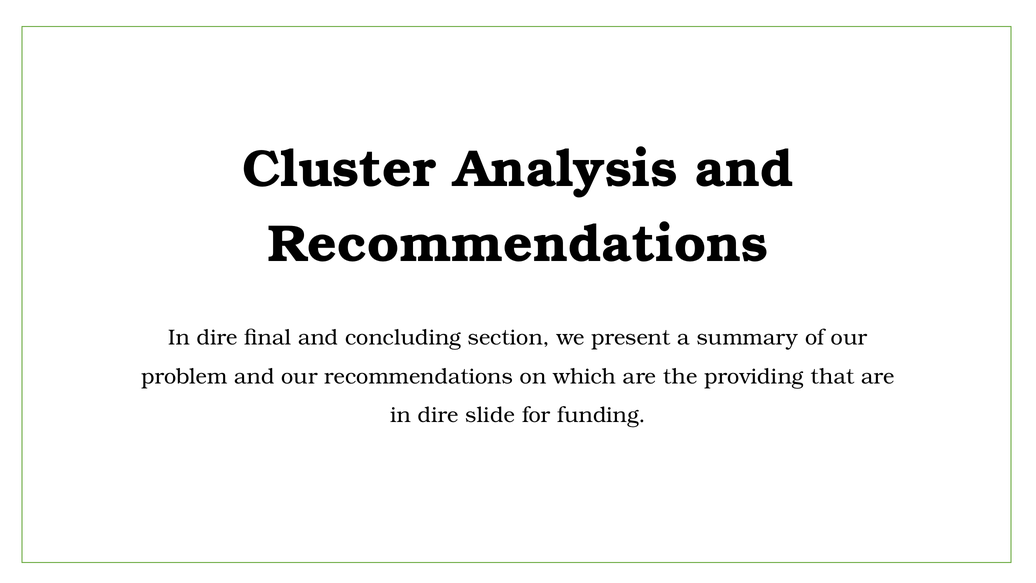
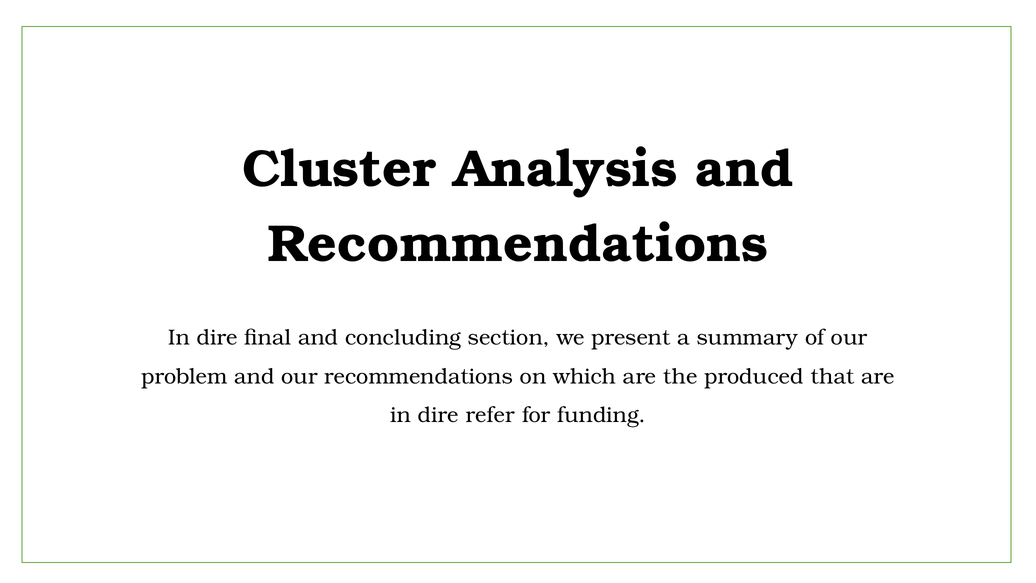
providing: providing -> produced
slide: slide -> refer
